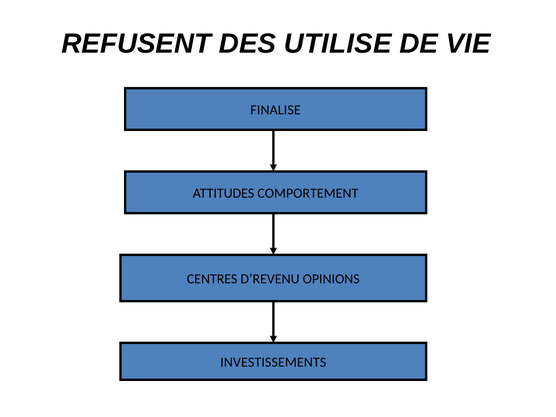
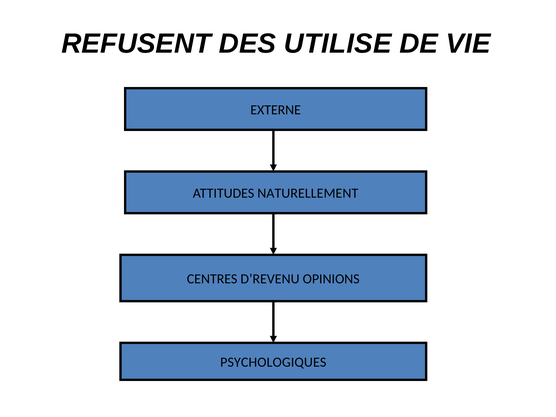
FINALISE: FINALISE -> EXTERNE
COMPORTEMENT: COMPORTEMENT -> NATURELLEMENT
INVESTISSEMENTS: INVESTISSEMENTS -> PSYCHOLOGIQUES
